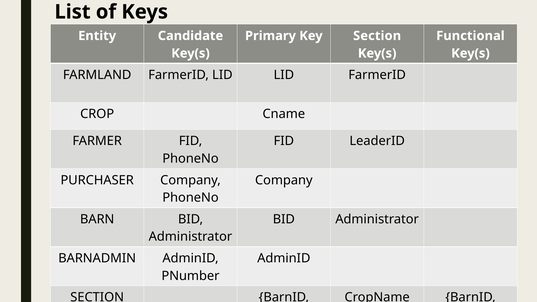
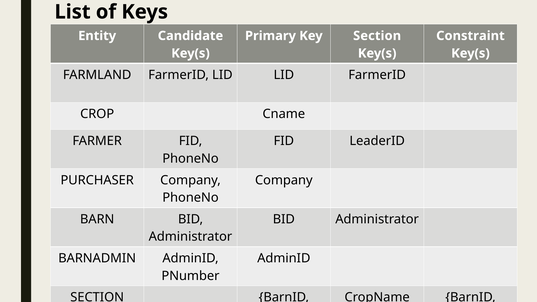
Functional: Functional -> Constraint
